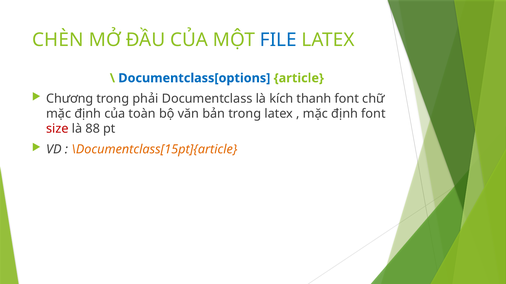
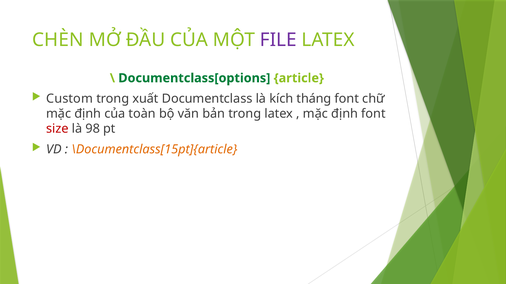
FILE colour: blue -> purple
Documentclass[options colour: blue -> green
Chương: Chương -> Custom
phải: phải -> xuất
thanh: thanh -> tháng
88: 88 -> 98
